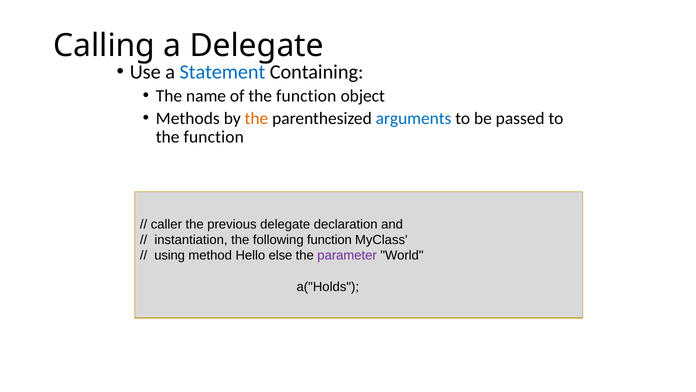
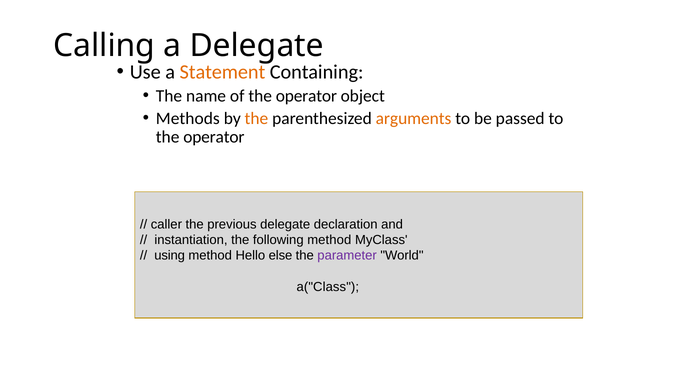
Statement colour: blue -> orange
of the function: function -> operator
arguments colour: blue -> orange
function at (214, 137): function -> operator
following function: function -> method
a("Holds: a("Holds -> a("Class
